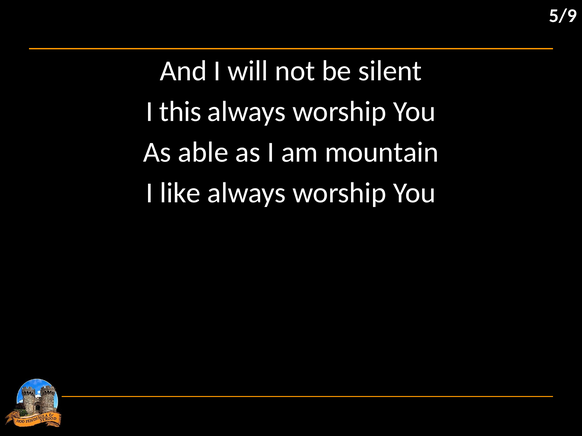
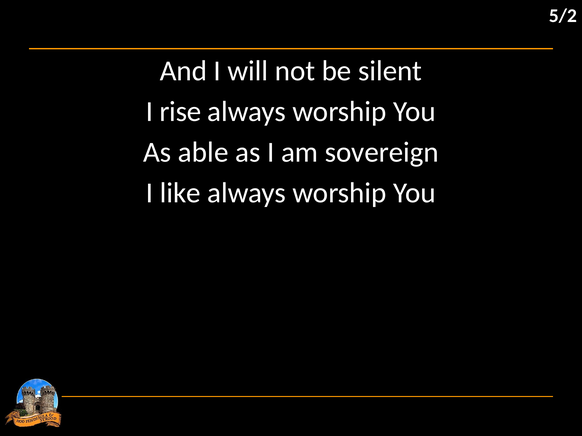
5/9: 5/9 -> 5/2
this: this -> rise
mountain: mountain -> sovereign
